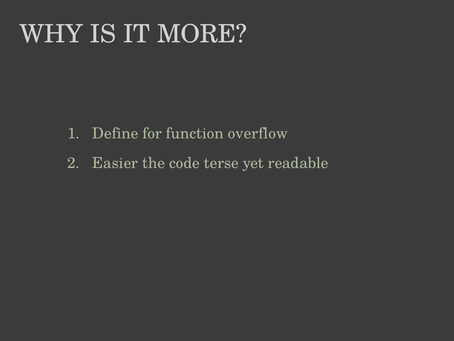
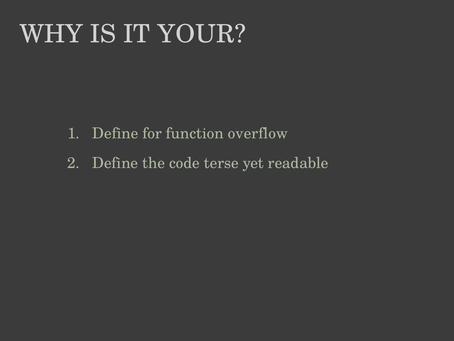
MORE: MORE -> YOUR
2 Easier: Easier -> Define
